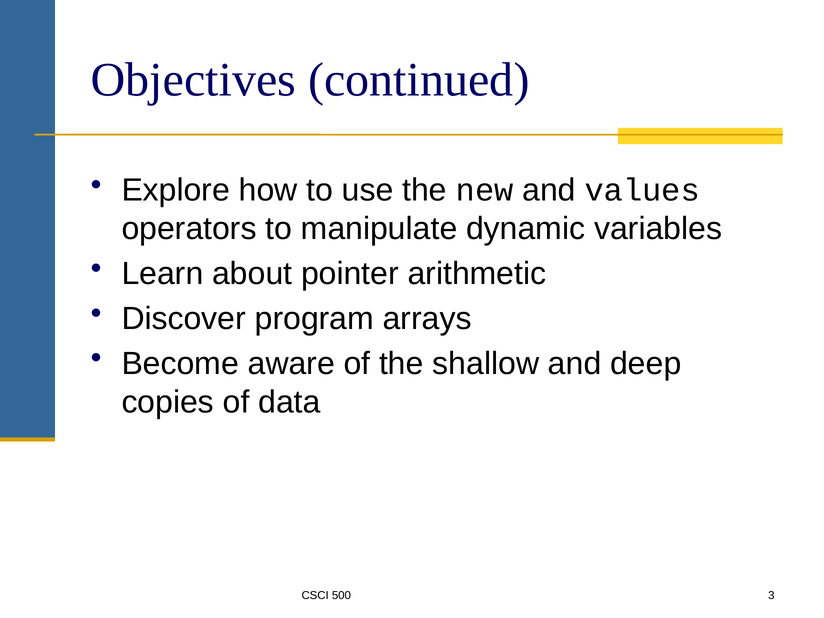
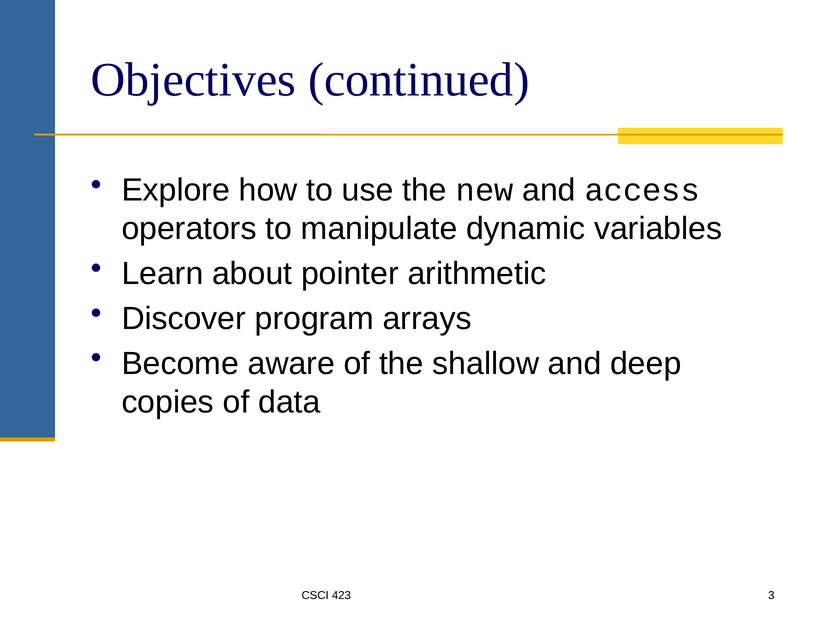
values: values -> access
500: 500 -> 423
